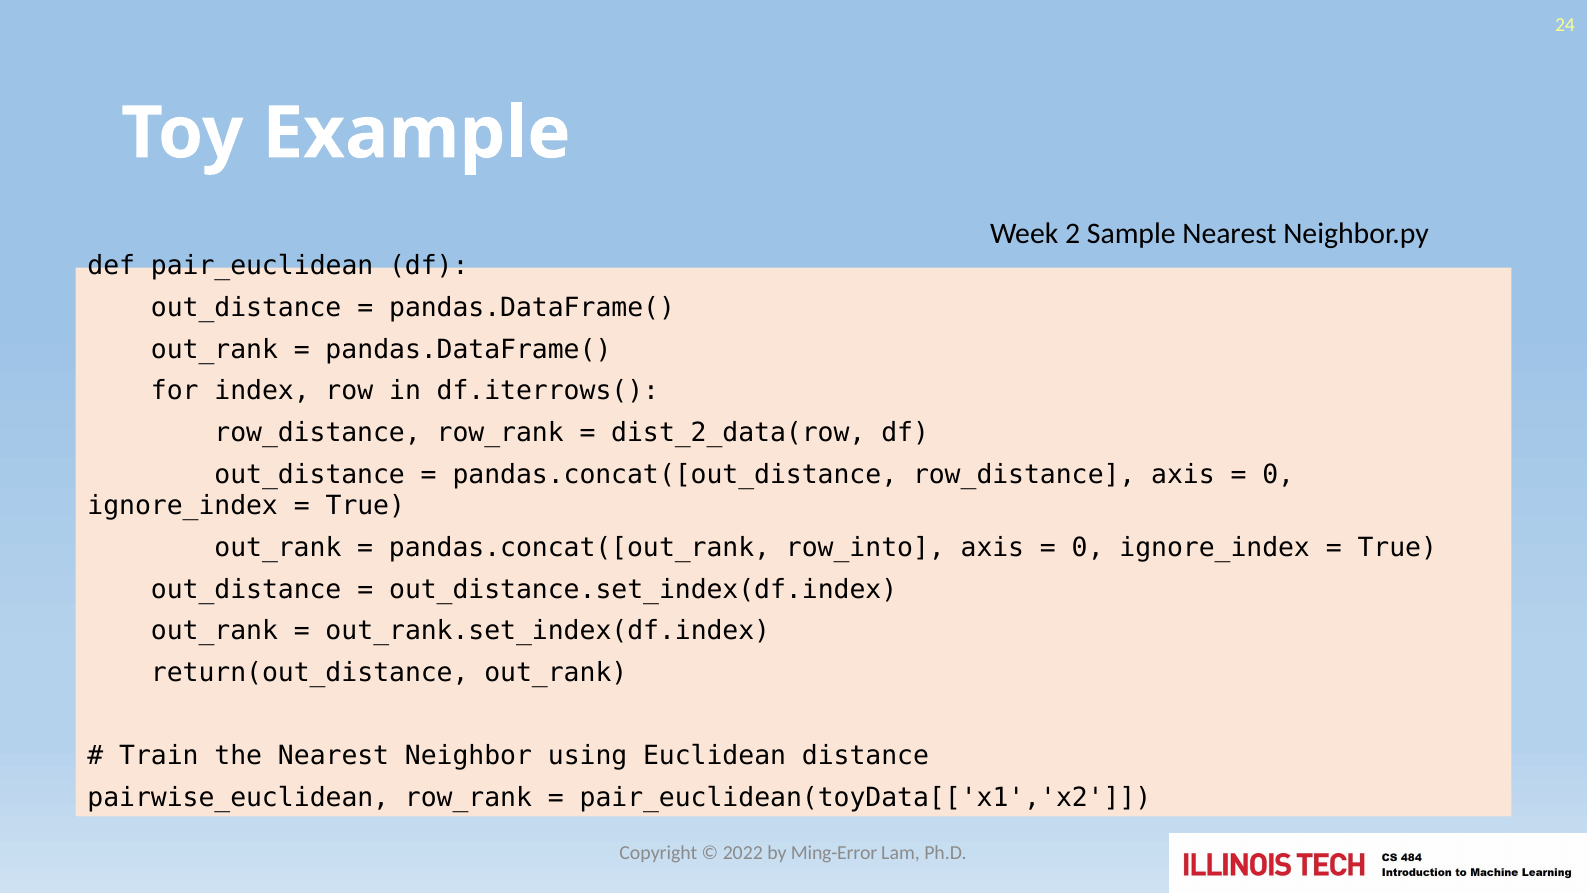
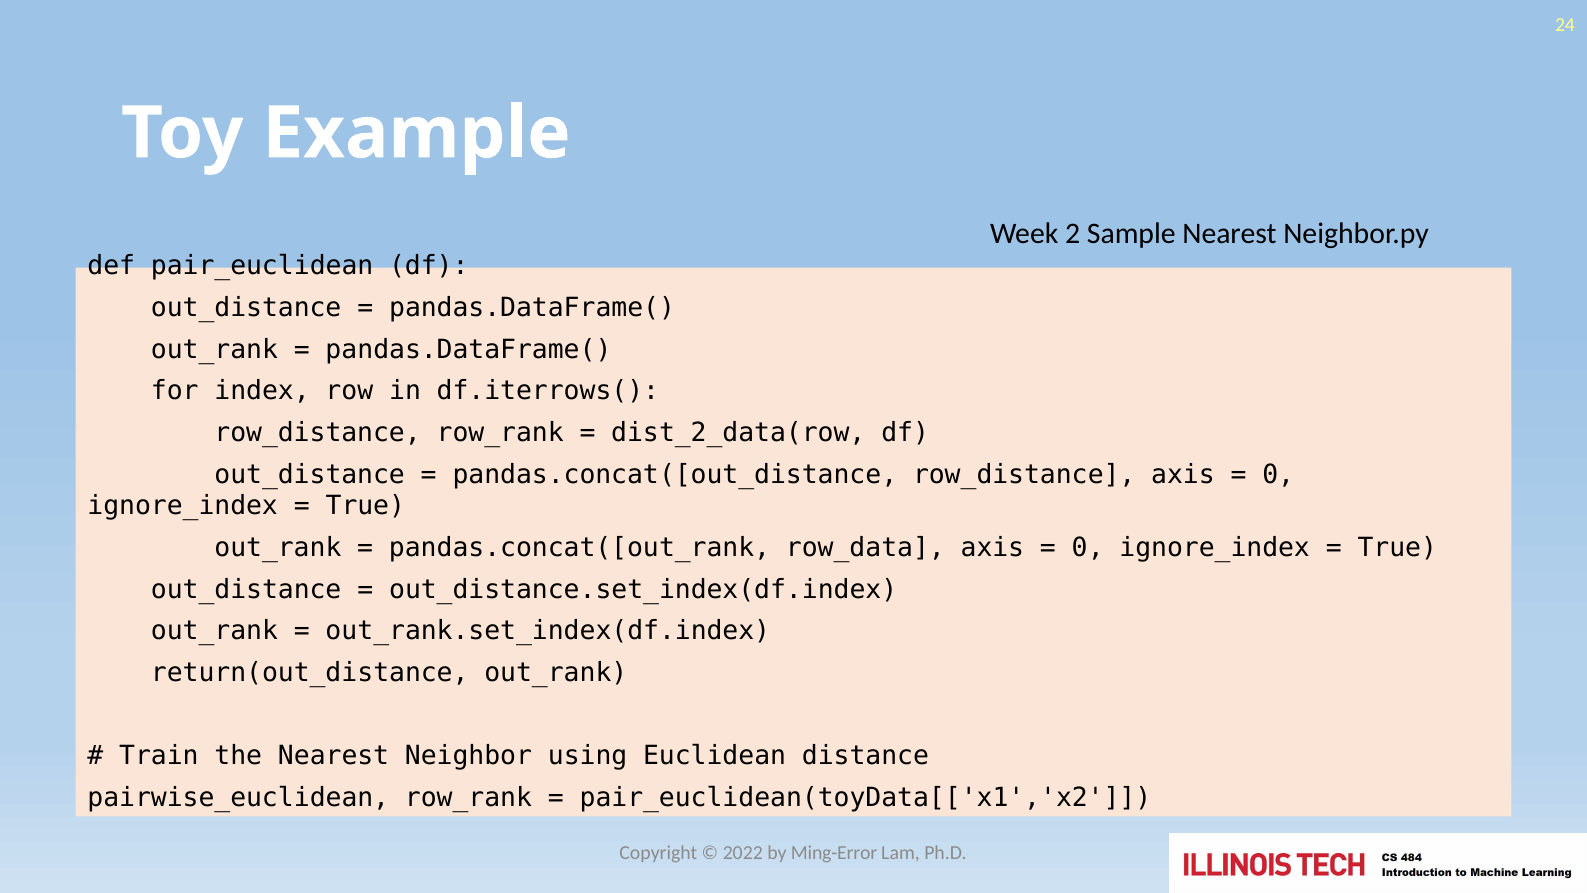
row_into: row_into -> row_data
